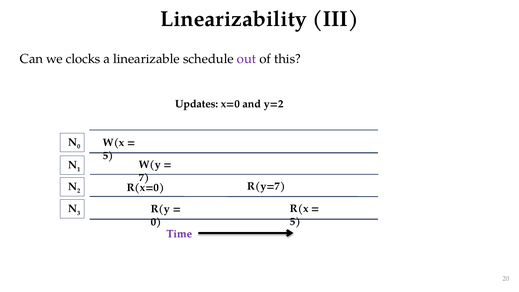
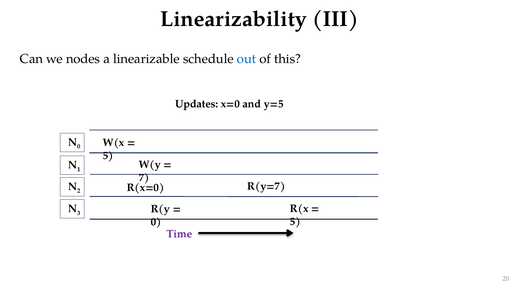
clocks: clocks -> nodes
out colour: purple -> blue
y=2: y=2 -> y=5
